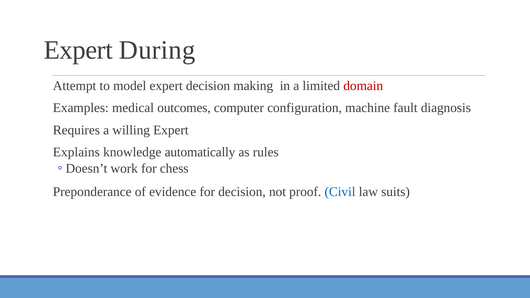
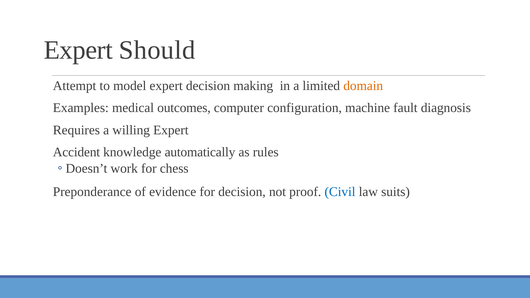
During: During -> Should
domain colour: red -> orange
Explains: Explains -> Accident
